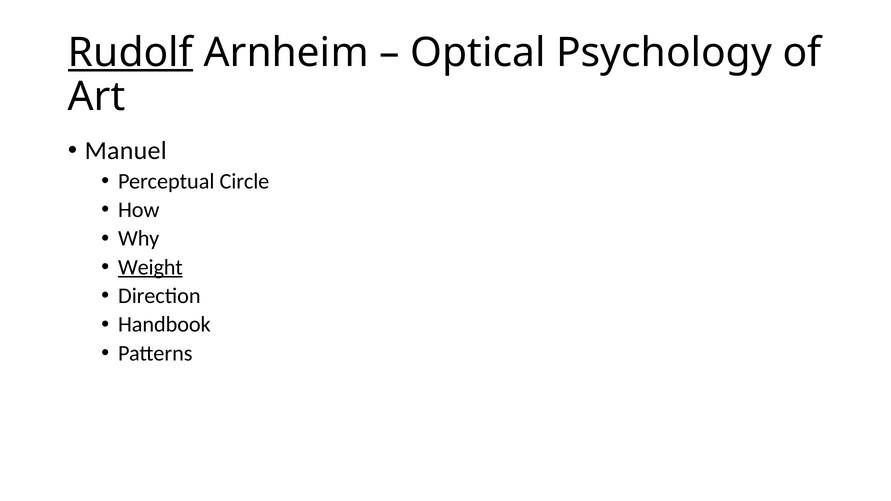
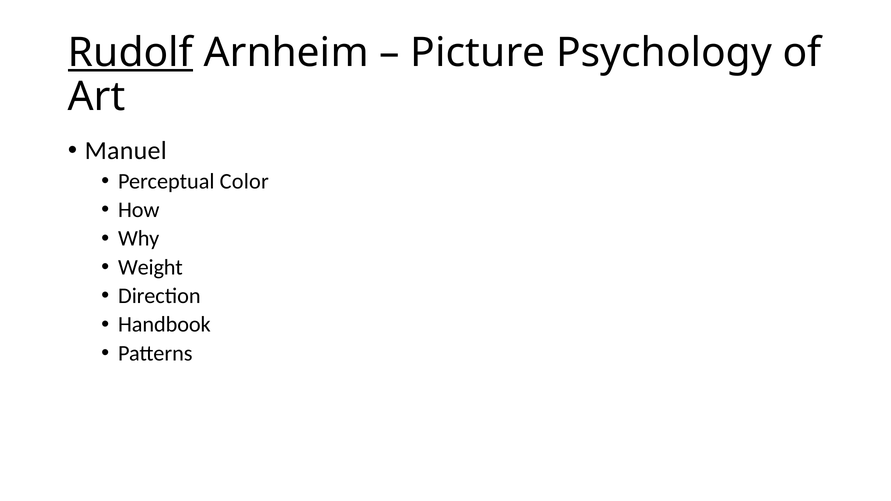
Optical: Optical -> Picture
Circle: Circle -> Color
Weight underline: present -> none
